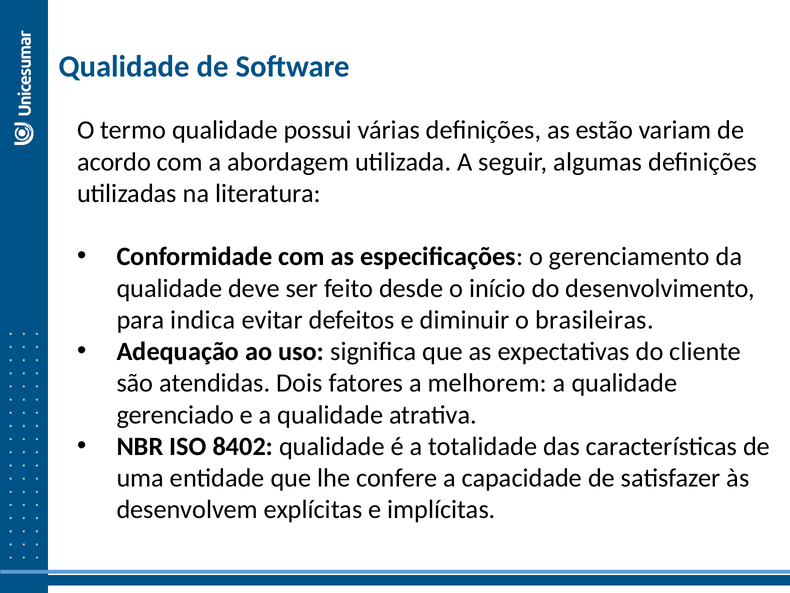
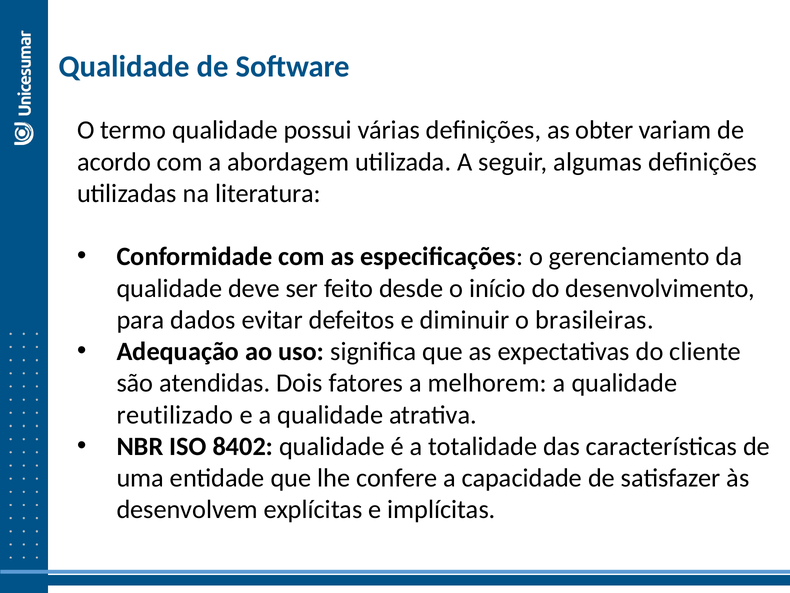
estão: estão -> obter
indica: indica -> dados
gerenciado: gerenciado -> reutilizado
